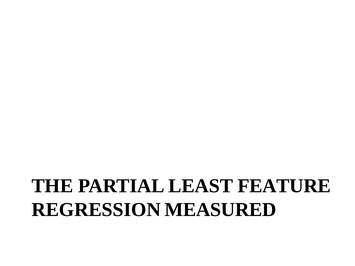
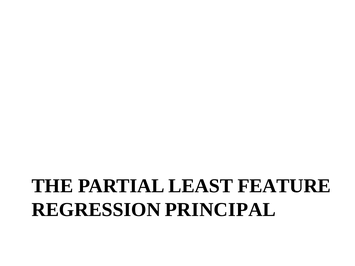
MEASURED: MEASURED -> PRINCIPAL
